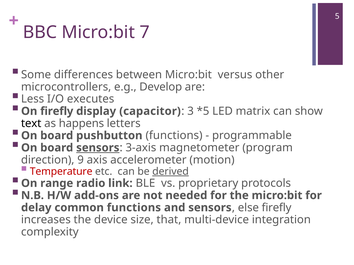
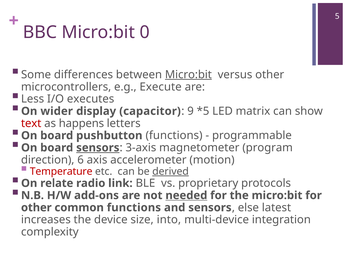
7: 7 -> 0
Micro:bit at (188, 75) underline: none -> present
Develop: Develop -> Execute
On firefly: firefly -> wider
3: 3 -> 9
text colour: black -> red
9: 9 -> 6
range: range -> relate
needed underline: none -> present
delay at (36, 208): delay -> other
else firefly: firefly -> latest
that: that -> into
